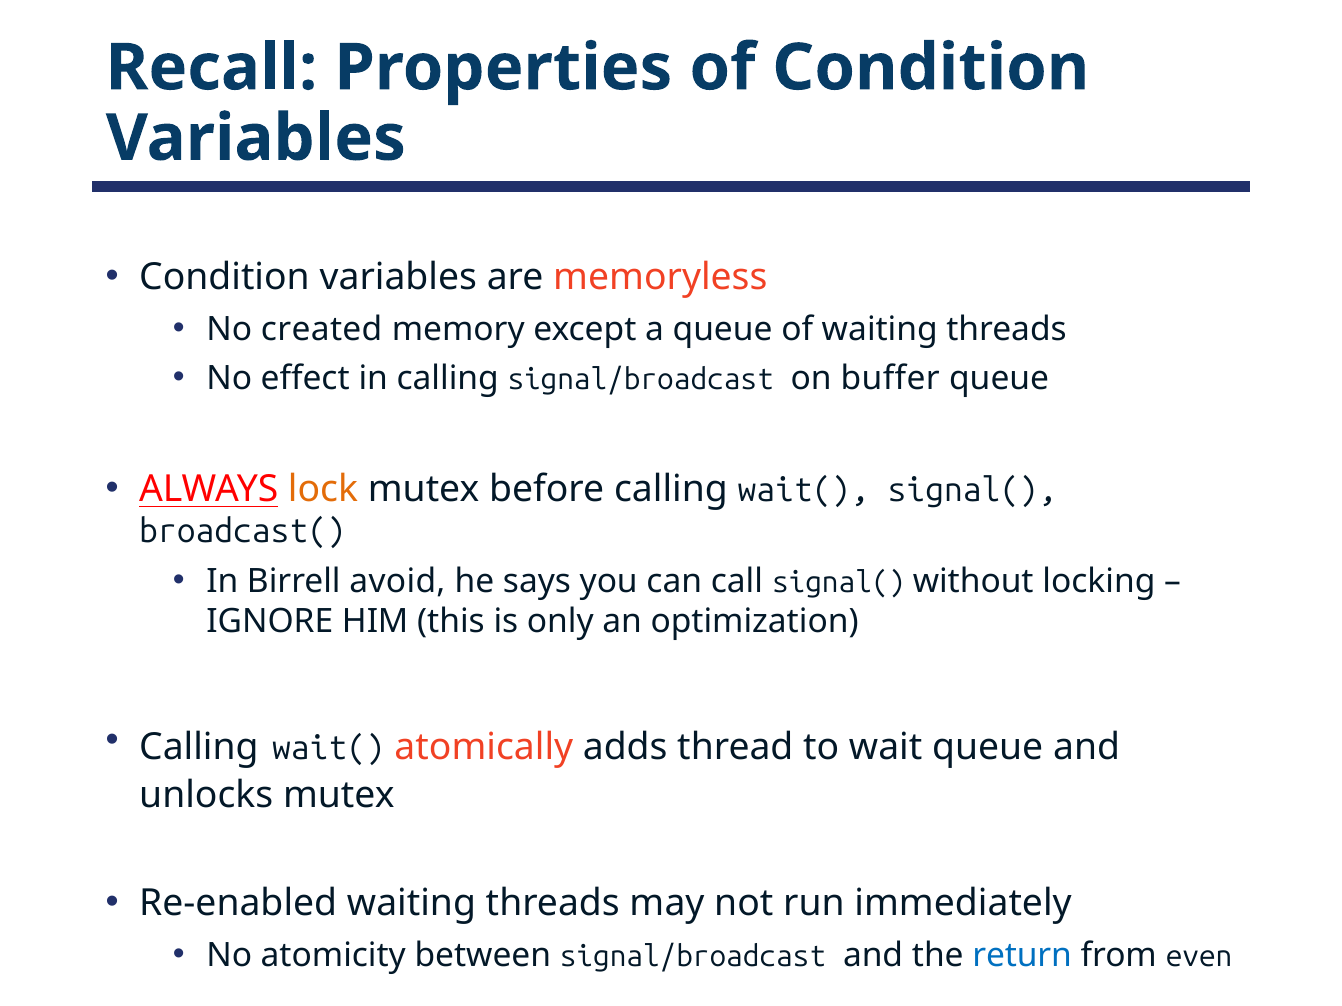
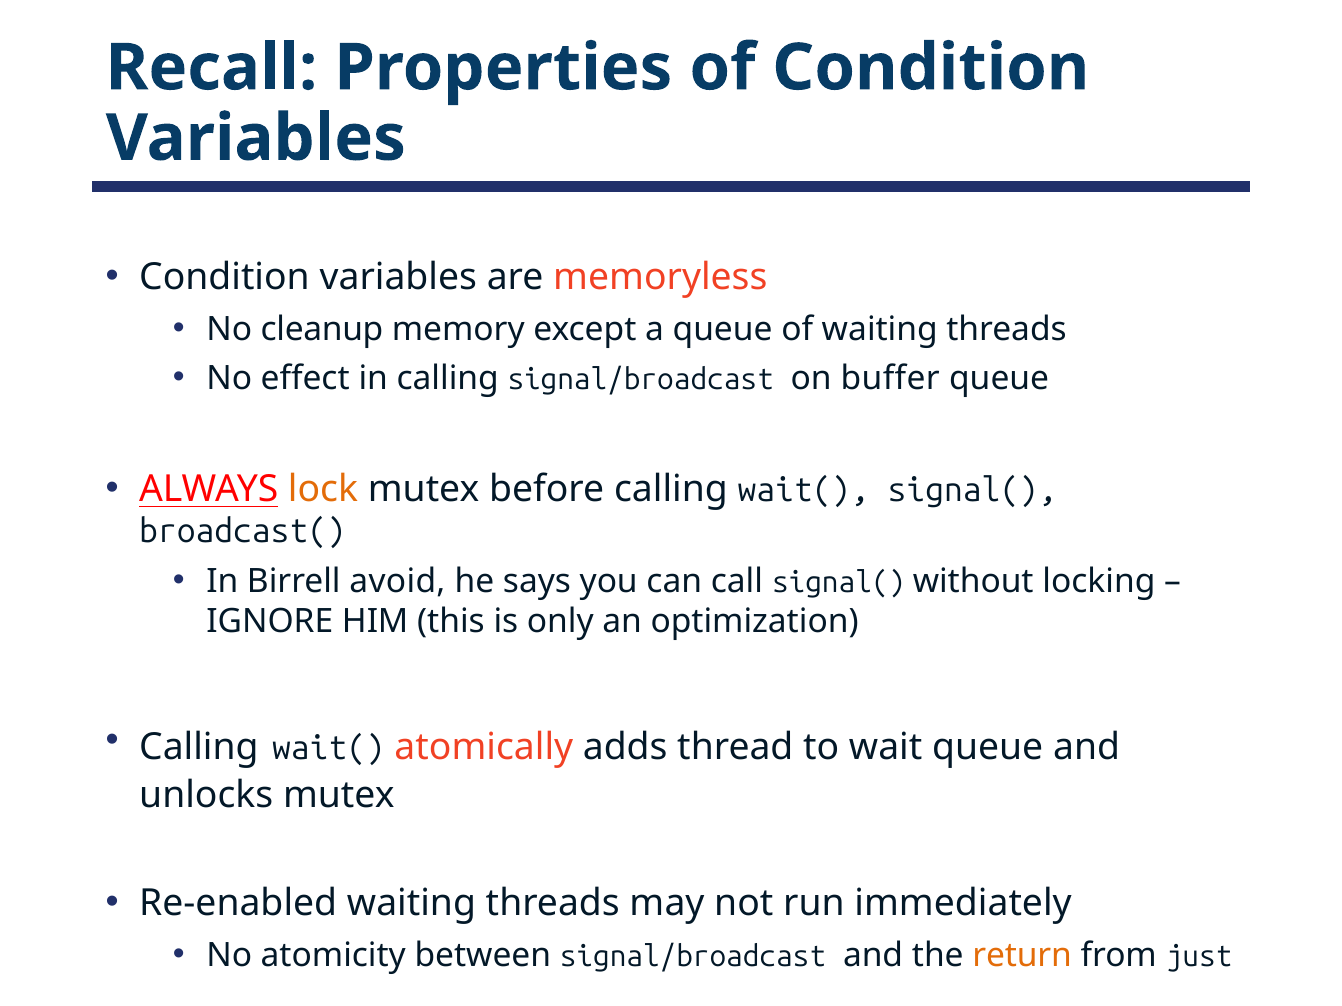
created: created -> cleanup
return colour: blue -> orange
even: even -> just
